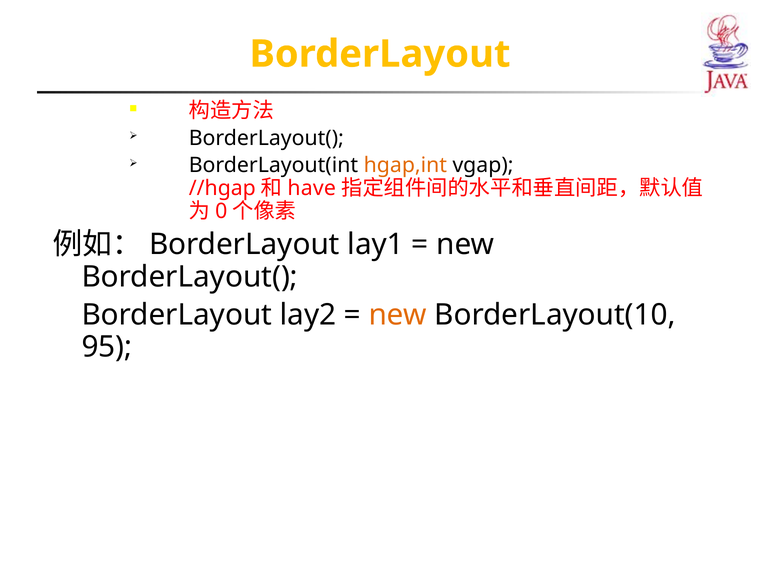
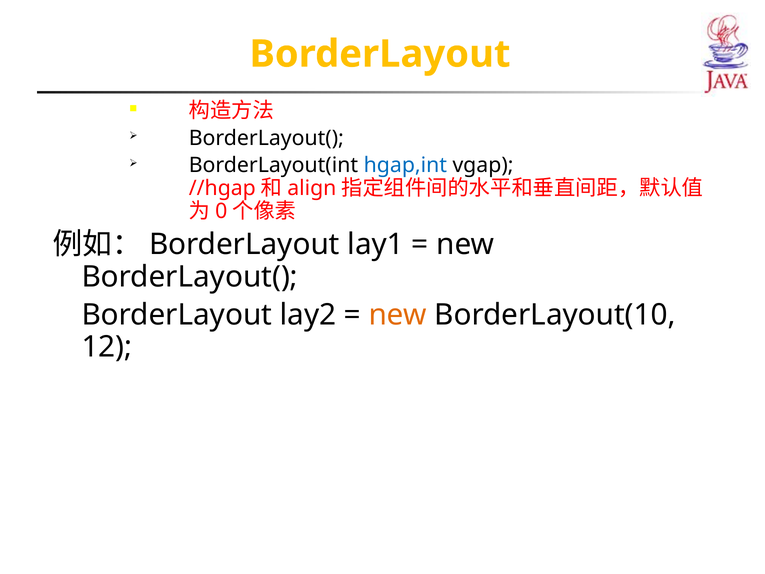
hgap,int colour: orange -> blue
have: have -> align
95: 95 -> 12
